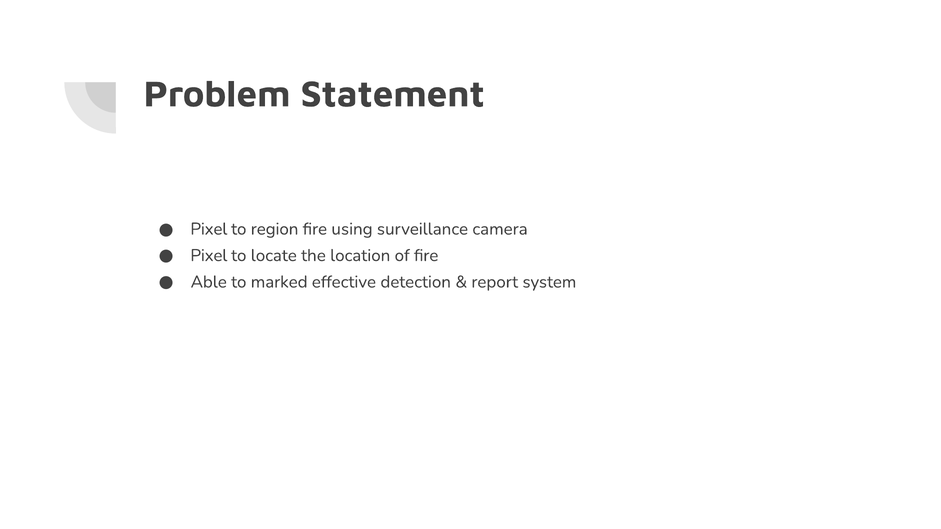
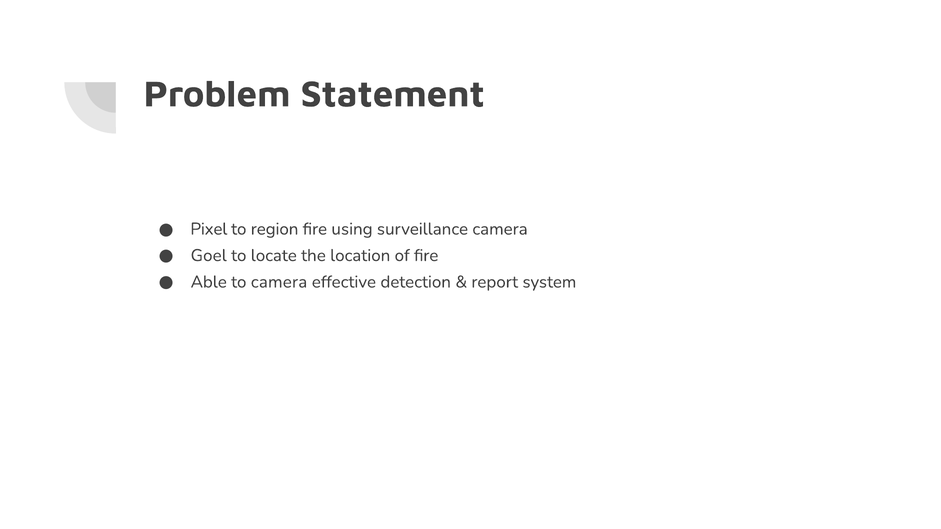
Pixel at (209, 256): Pixel -> Goel
to marked: marked -> camera
